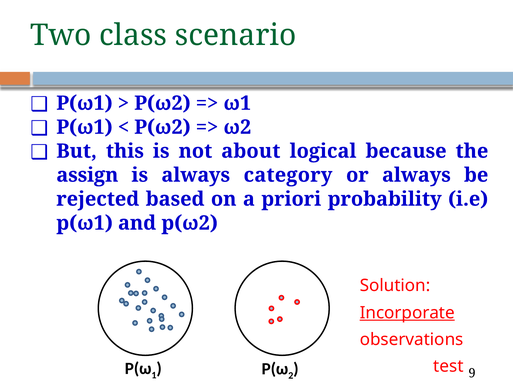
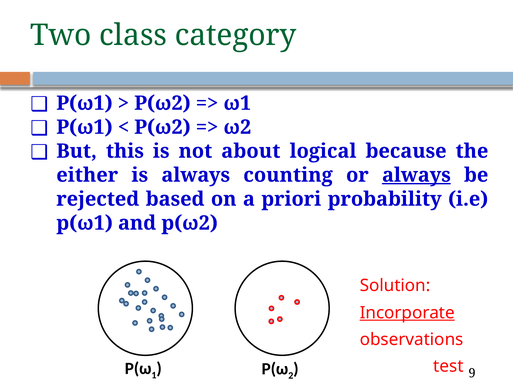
scenario: scenario -> category
assign: assign -> either
category: category -> counting
always at (416, 175) underline: none -> present
